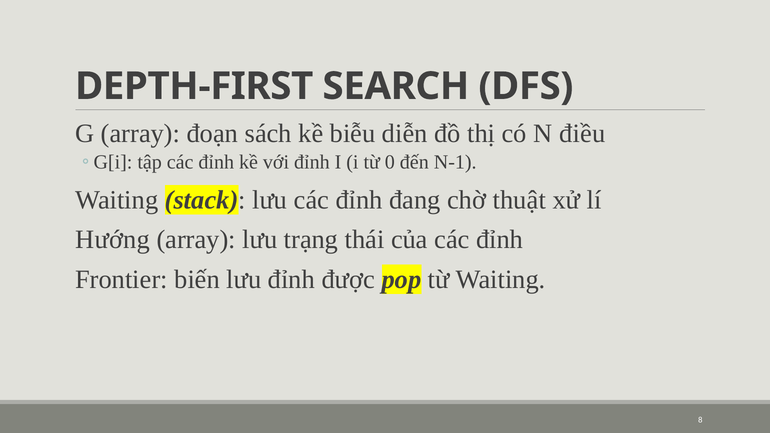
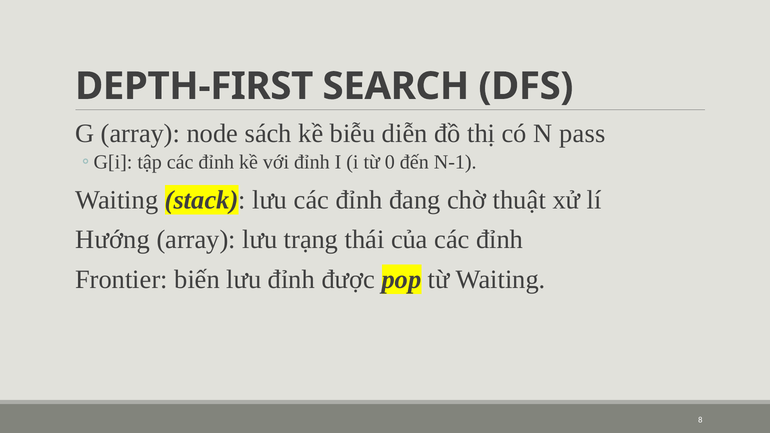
đoạn: đoạn -> node
điều: điều -> pass
